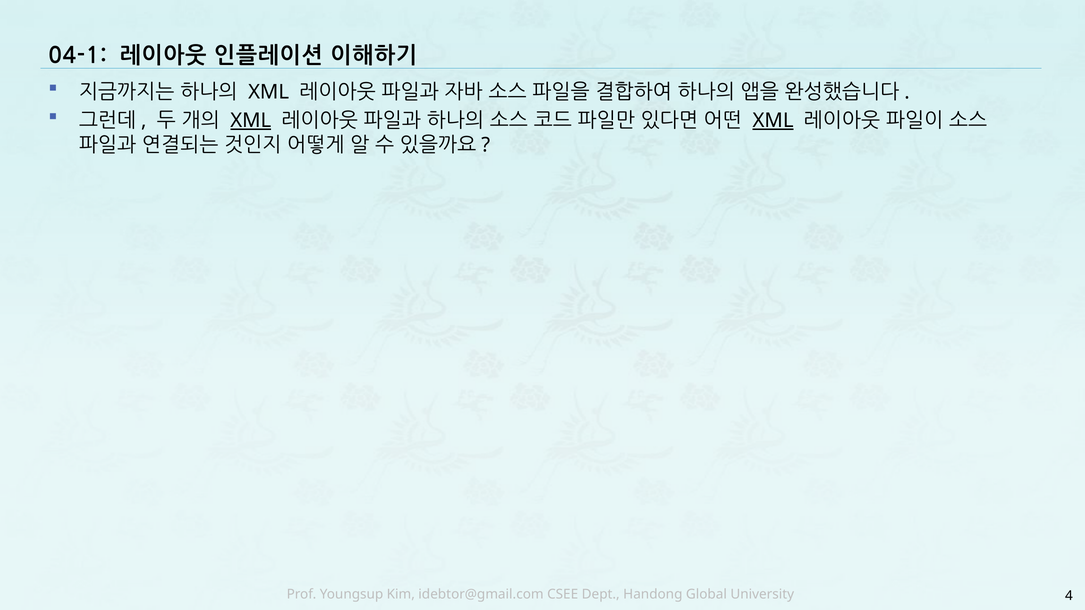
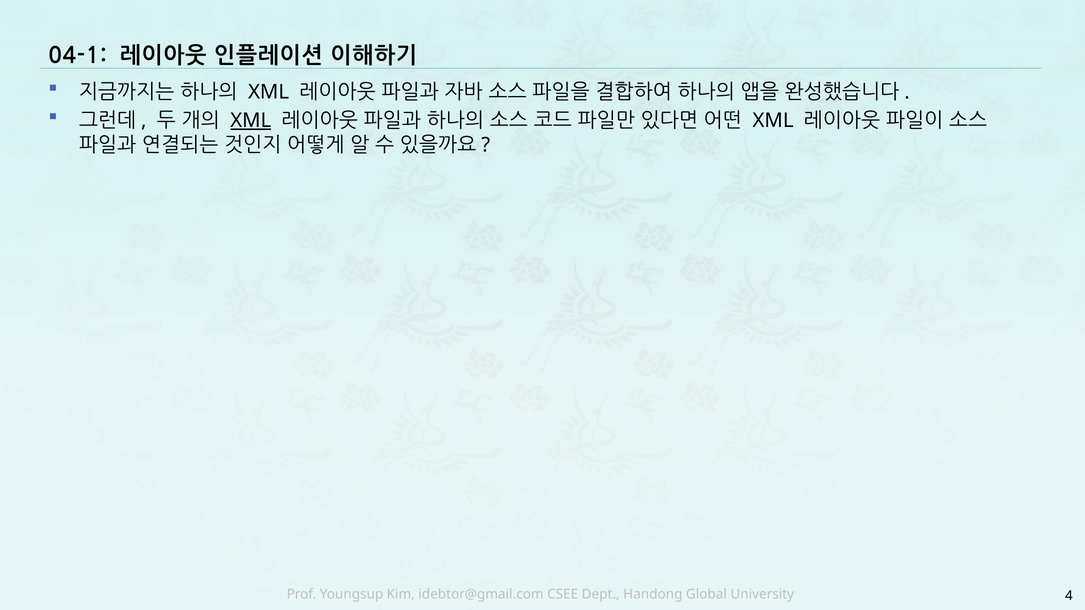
XML at (773, 121) underline: present -> none
